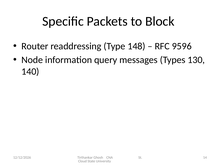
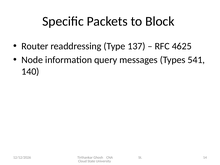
148: 148 -> 137
9596: 9596 -> 4625
130: 130 -> 541
